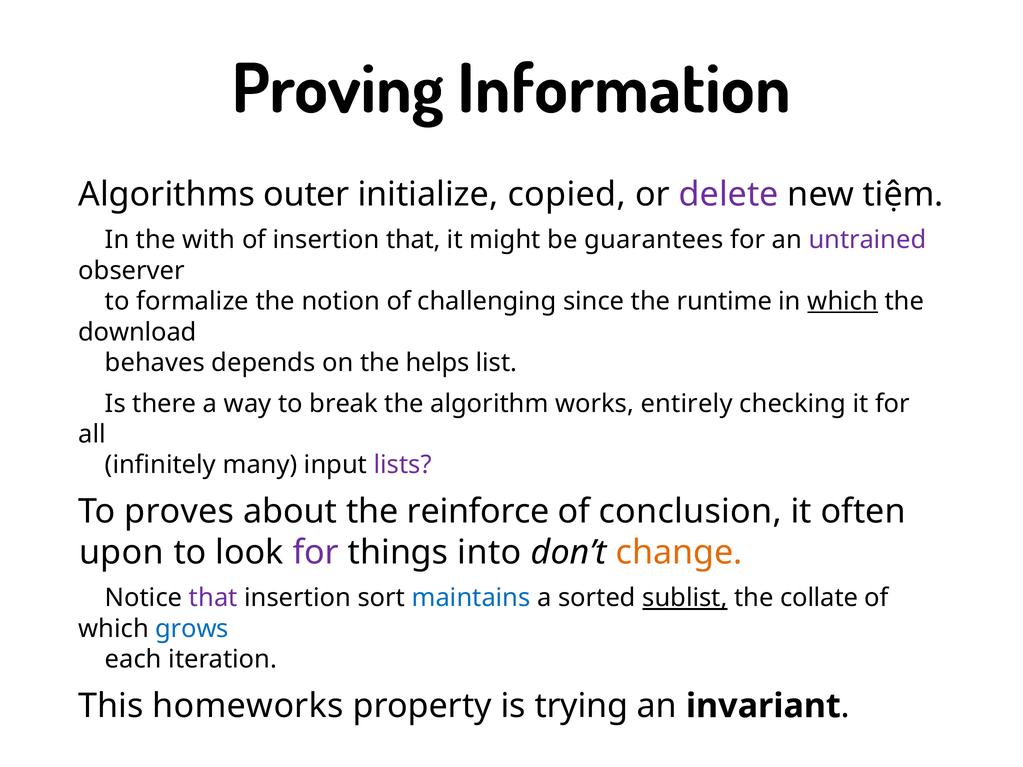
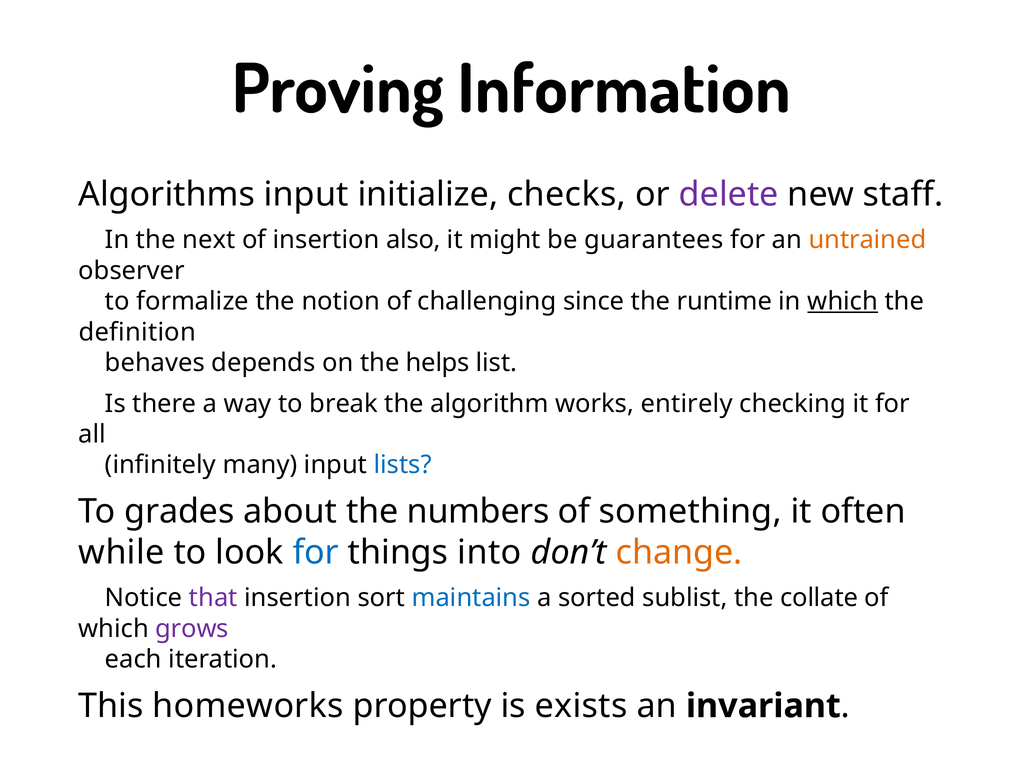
Algorithms outer: outer -> input
copied: copied -> checks
tiệm: tiệm -> staff
with: with -> next
insertion that: that -> also
untrained colour: purple -> orange
download: download -> definition
lists colour: purple -> blue
proves: proves -> grades
reinforce: reinforce -> numbers
conclusion: conclusion -> something
upon: upon -> while
for at (316, 553) colour: purple -> blue
sublist underline: present -> none
grows colour: blue -> purple
trying: trying -> exists
